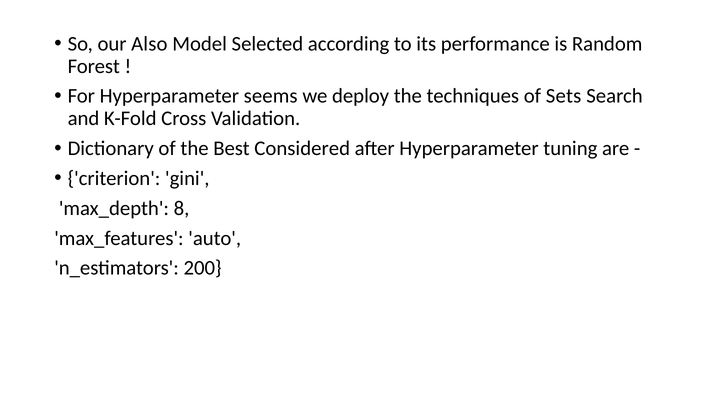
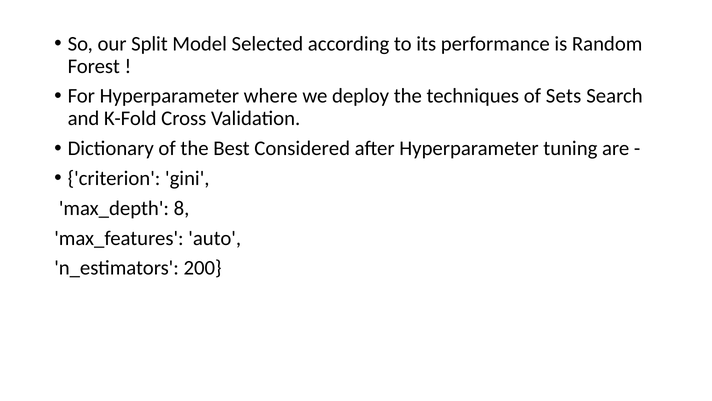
Also: Also -> Split
seems: seems -> where
